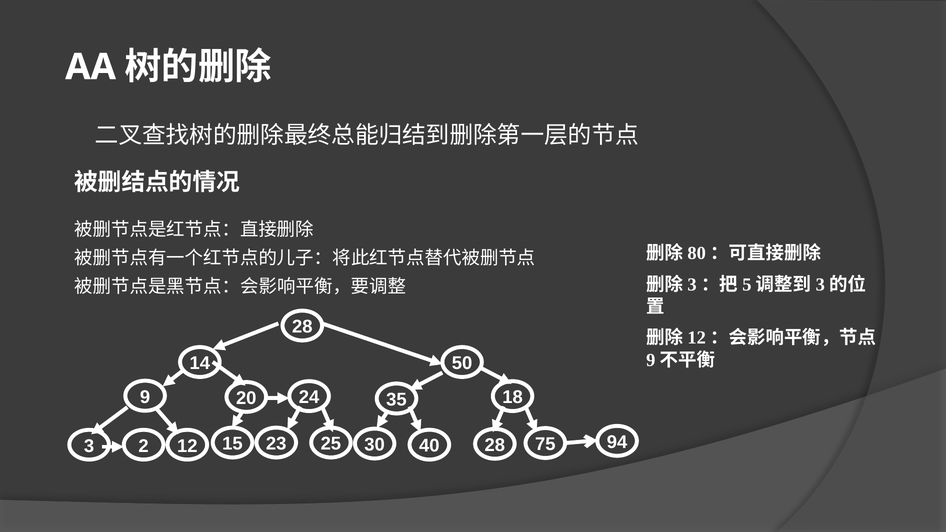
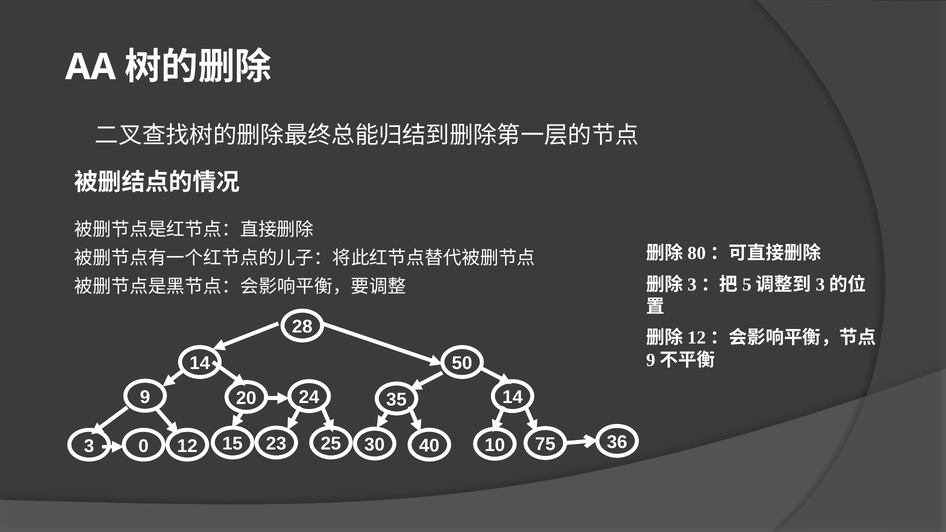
24 18: 18 -> 14
15 28: 28 -> 10
94: 94 -> 36
2: 2 -> 0
